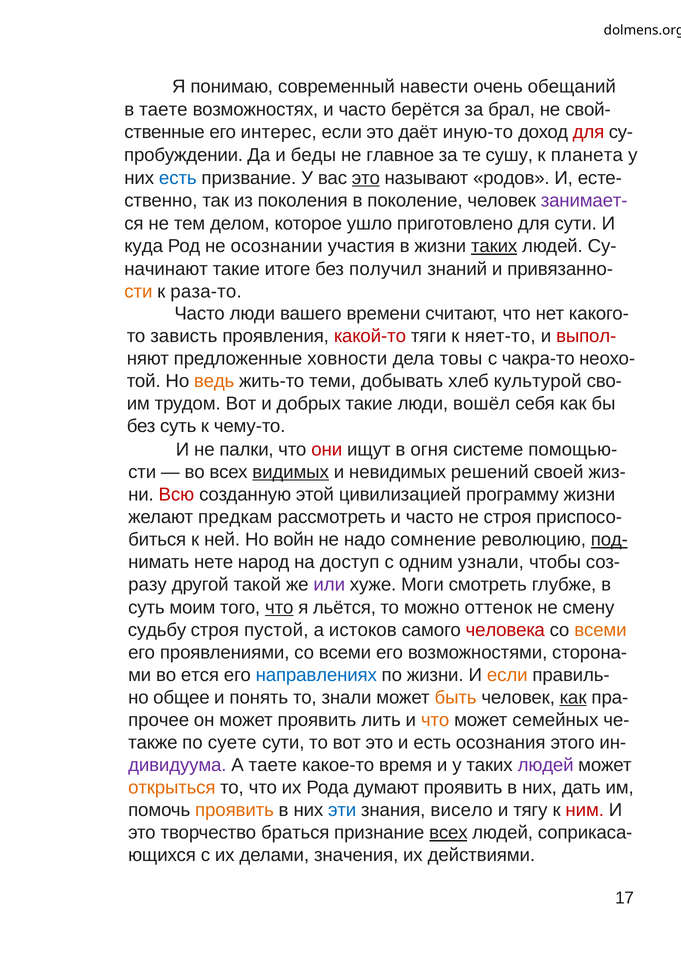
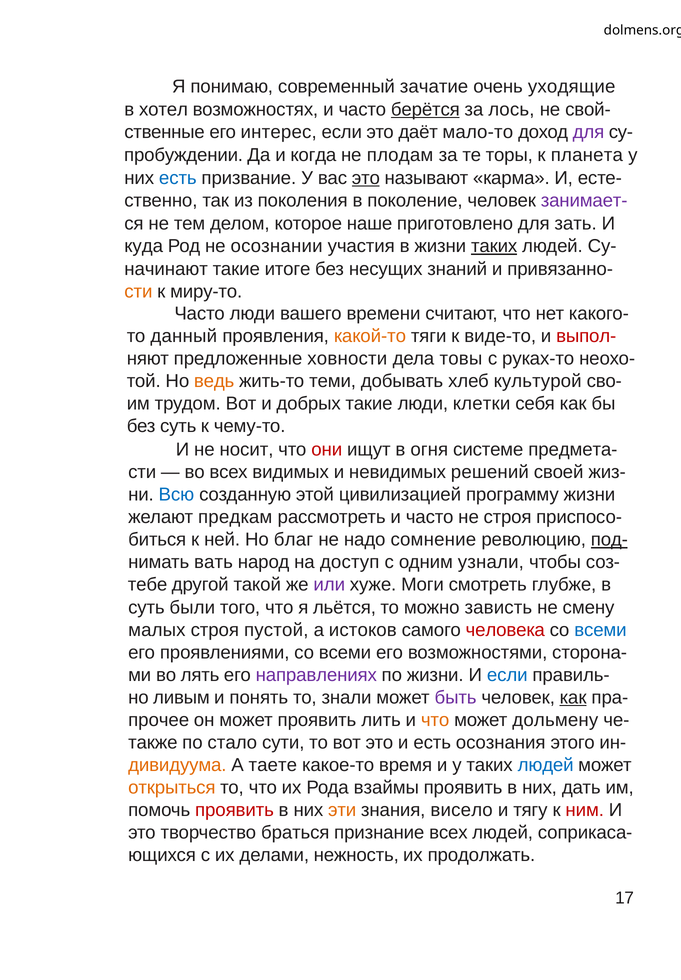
навести: навести -> зачатие
обещаний: обещаний -> уходящие
в таете: таете -> хотел
берётся underline: none -> present
брал: брал -> лось
иную-то: иную-то -> мало-то
для at (589, 132) colour: red -> purple
беды: беды -> когда
главное: главное -> плодам
сушу: сушу -> торы
родов: родов -> карма
ушло: ушло -> наше
для сути: сути -> зать
получил: получил -> несущих
раза-то: раза-то -> миру-то
зависть: зависть -> данный
какой-то colour: red -> orange
няет-то: няет-то -> виде-то
чакра-то: чакра-то -> руках-то
вошёл: вошёл -> клетки
палки: палки -> носит
помощью-: помощью- -> предмета-
видимых underline: present -> none
Всю colour: red -> blue
войн: войн -> благ
нете: нете -> вать
разу: разу -> тебе
моим: моим -> были
что at (279, 608) underline: present -> none
оттенок: оттенок -> зависть
судьбу: судьбу -> малых
всеми at (600, 630) colour: orange -> blue
ется: ется -> лять
направлениях colour: blue -> purple
если at (507, 675) colour: orange -> blue
общее: общее -> ливым
быть colour: orange -> purple
семейных: семейных -> дольмену
суете: суете -> стало
дивидуума colour: purple -> orange
людей at (546, 765) colour: purple -> blue
думают: думают -> взаймы
проявить at (234, 810) colour: orange -> red
эти colour: blue -> orange
всех at (448, 833) underline: present -> none
значения: значения -> нежность
действиями: действиями -> продолжать
